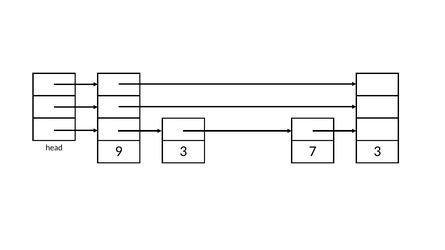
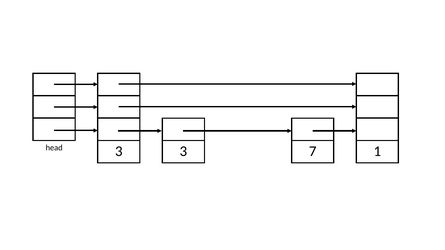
head 9: 9 -> 3
7 3: 3 -> 1
